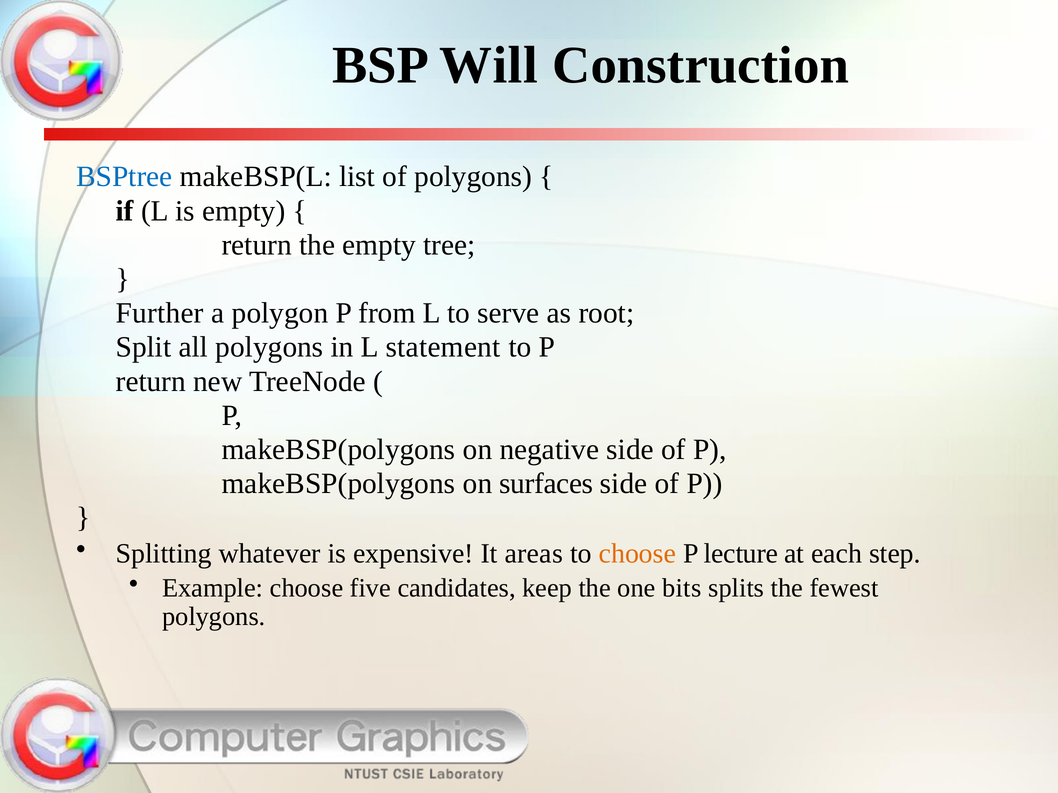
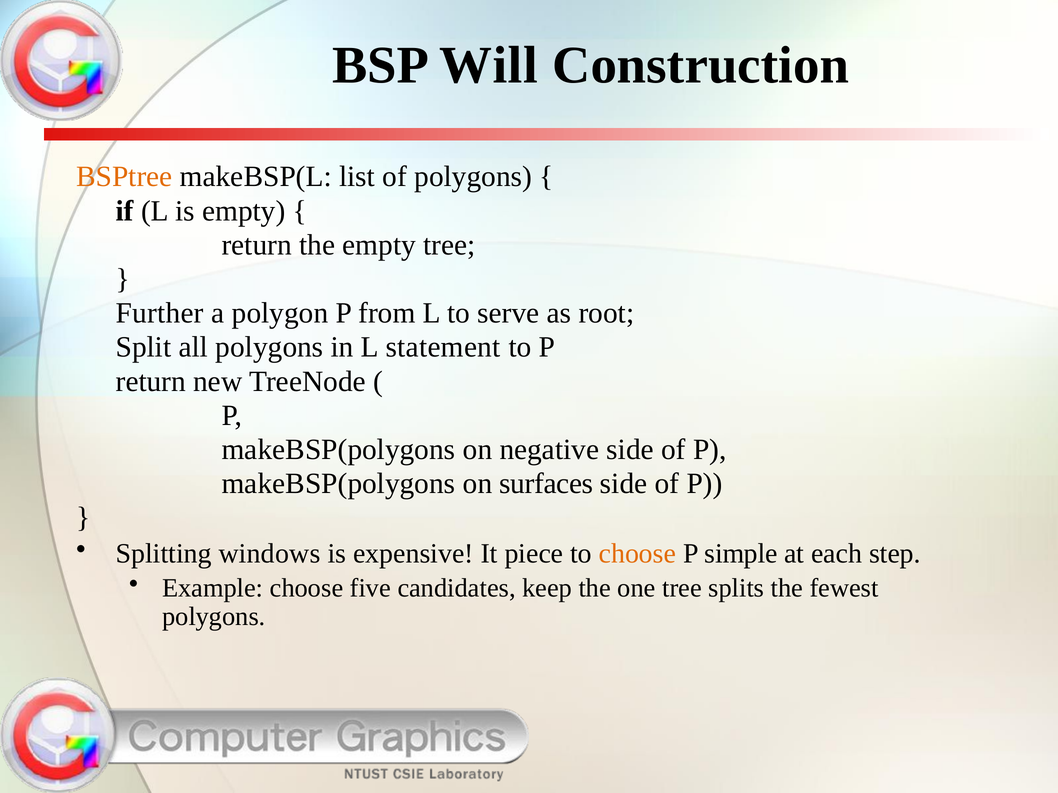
BSPtree colour: blue -> orange
whatever: whatever -> windows
areas: areas -> piece
lecture: lecture -> simple
one bits: bits -> tree
